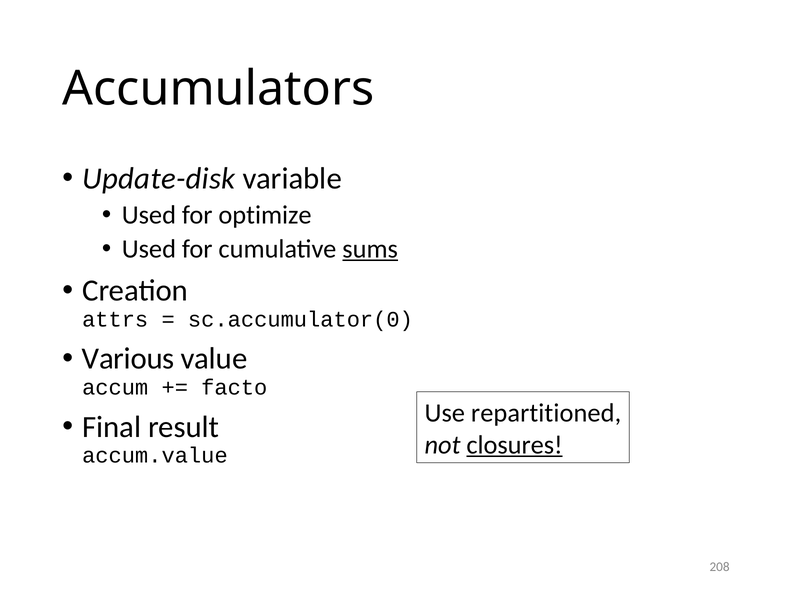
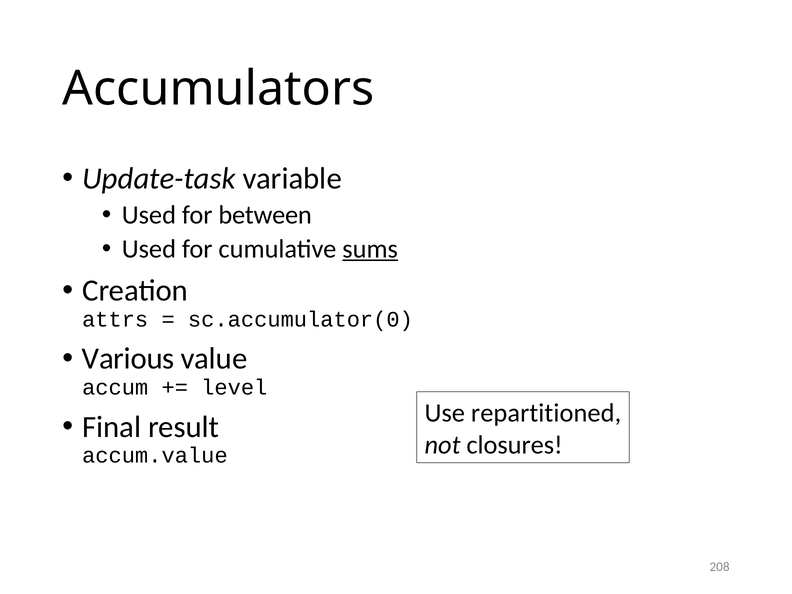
Update-disk: Update-disk -> Update-task
optimize: optimize -> between
facto: facto -> level
closures underline: present -> none
